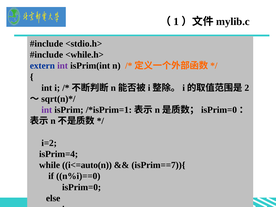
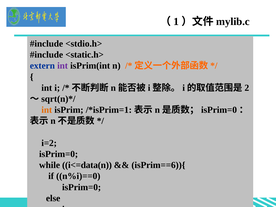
<while.h>: <while.h> -> <static.h>
int at (47, 110) colour: purple -> orange
isPrim=4 at (59, 154): isPrim=4 -> isPrim=0
i<=auto(n: i<=auto(n -> i<=data(n
isPrim==7)){: isPrim==7)){ -> isPrim==6)){
